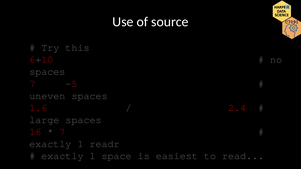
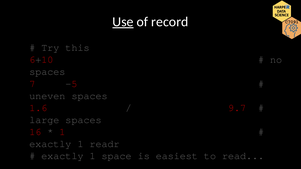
Use underline: none -> present
source: source -> record
2.4: 2.4 -> 9.7
7 at (62, 132): 7 -> 1
